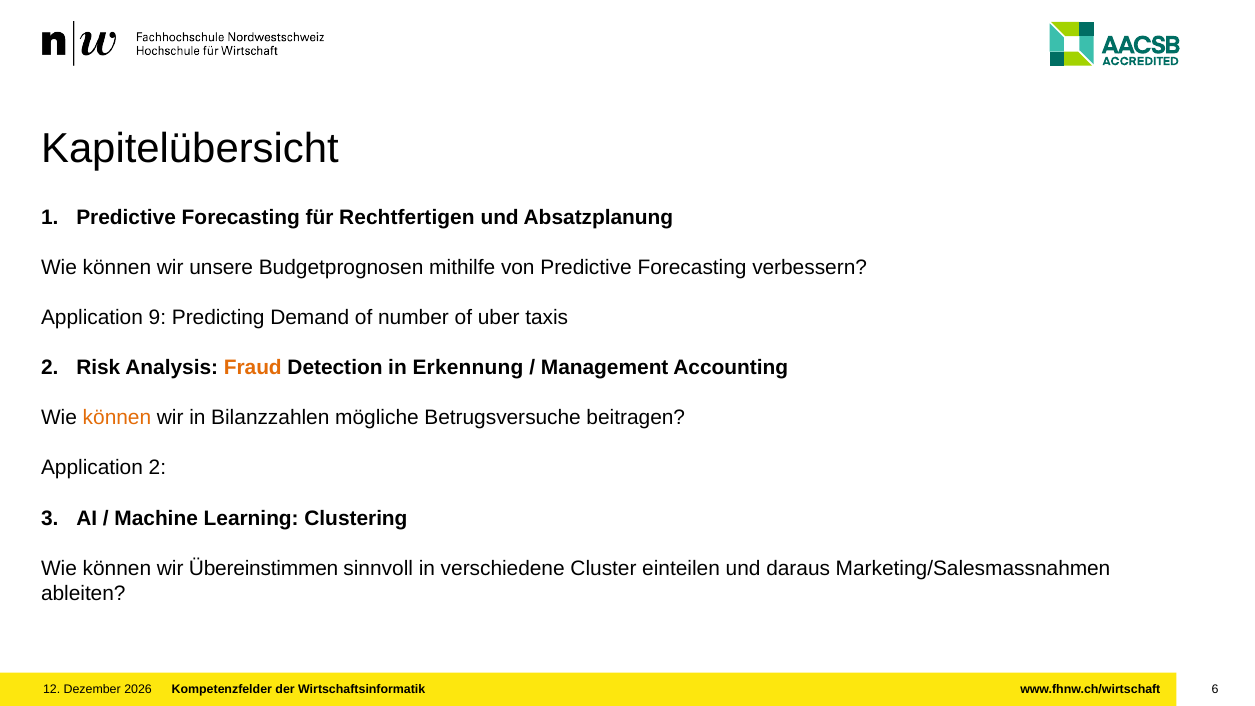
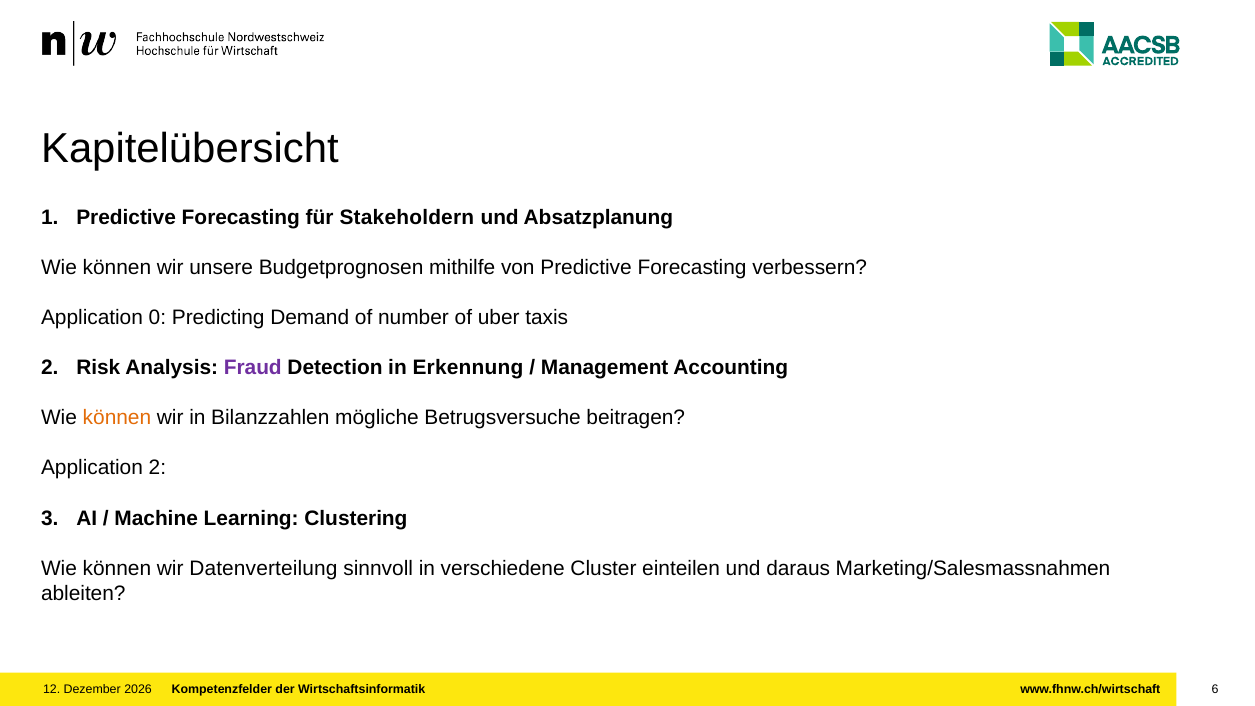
Rechtfertigen: Rechtfertigen -> Stakeholdern
9: 9 -> 0
Fraud colour: orange -> purple
Übereinstimmen: Übereinstimmen -> Datenverteilung
